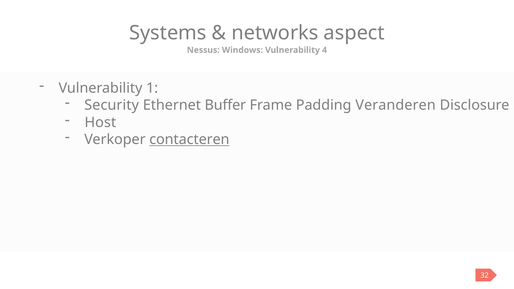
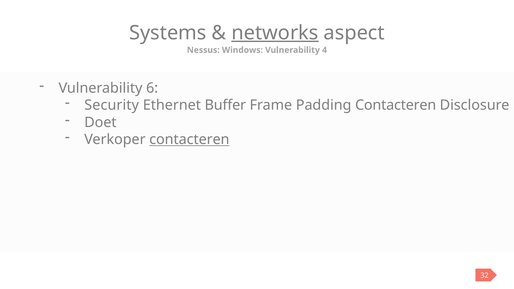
networks underline: none -> present
1: 1 -> 6
Padding Veranderen: Veranderen -> Contacteren
Host: Host -> Doet
